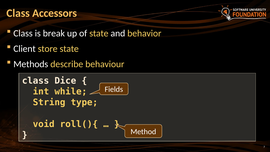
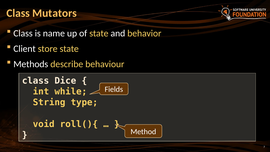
Accessors: Accessors -> Mutators
break: break -> name
